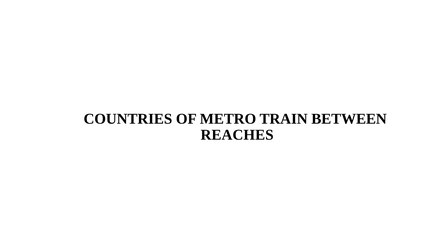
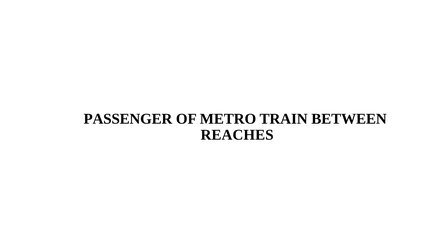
COUNTRIES: COUNTRIES -> PASSENGER
